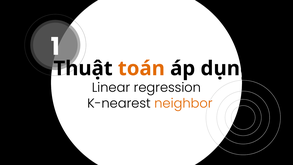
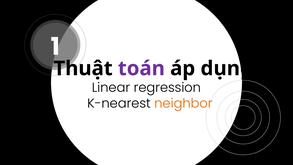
toán colour: orange -> purple
